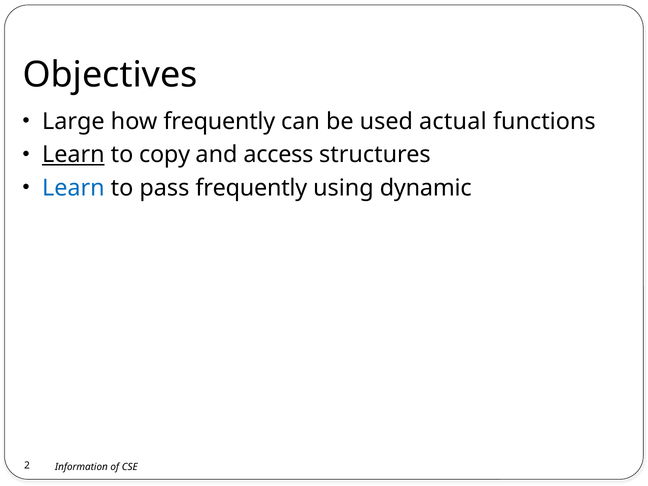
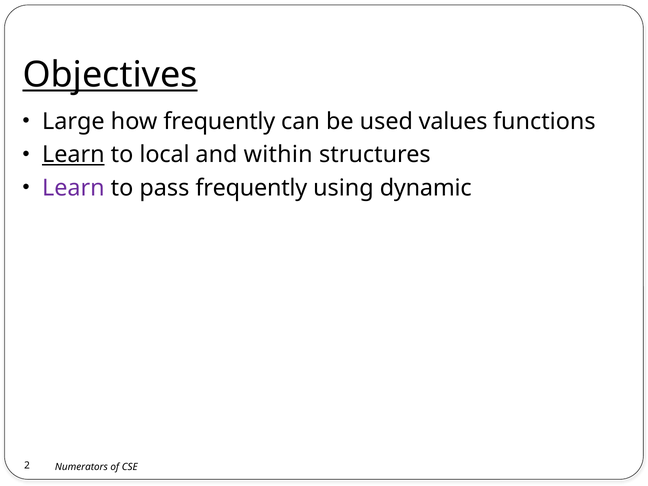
Objectives underline: none -> present
actual: actual -> values
copy: copy -> local
access: access -> within
Learn at (73, 188) colour: blue -> purple
Information: Information -> Numerators
